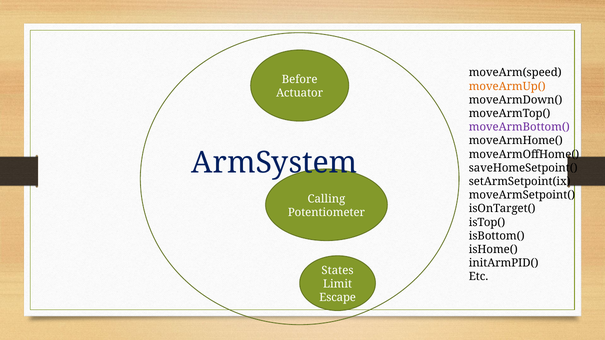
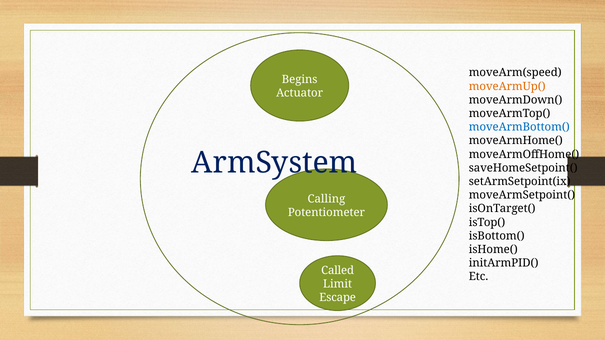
Before: Before -> Begins
moveArmBottom( colour: purple -> blue
States: States -> Called
